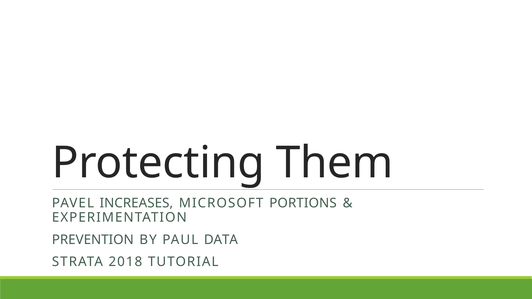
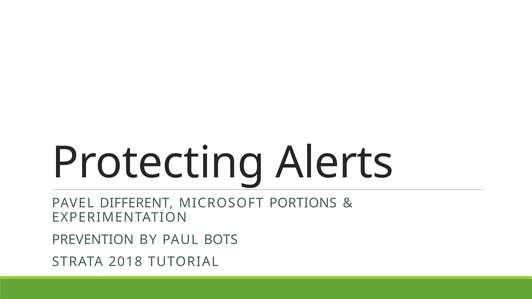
Them: Them -> Alerts
INCREASES: INCREASES -> DIFFERENT
DATA: DATA -> BOTS
